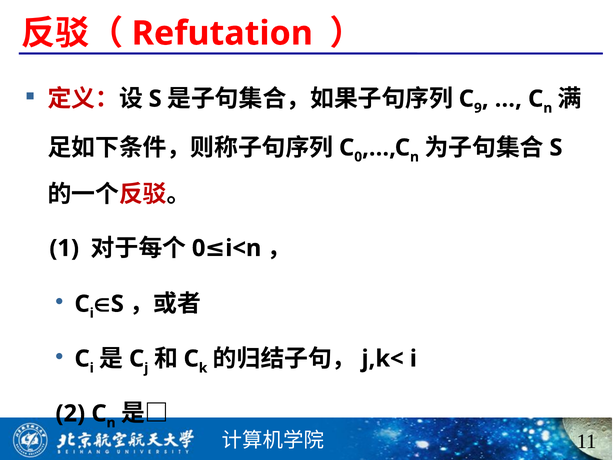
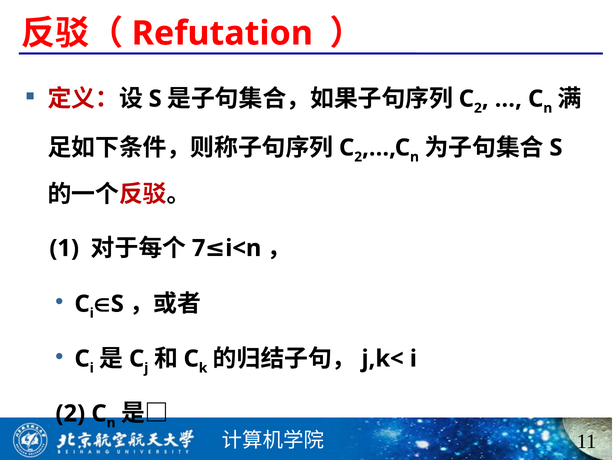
9 at (478, 108): 9 -> 2
0 at (358, 157): 0 -> 2
0 at (199, 248): 0 -> 7
